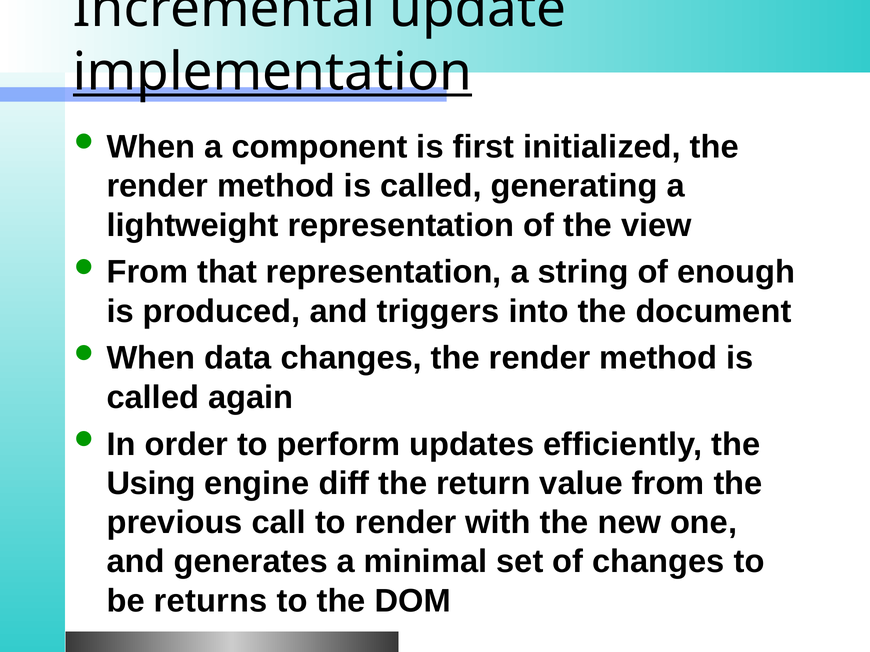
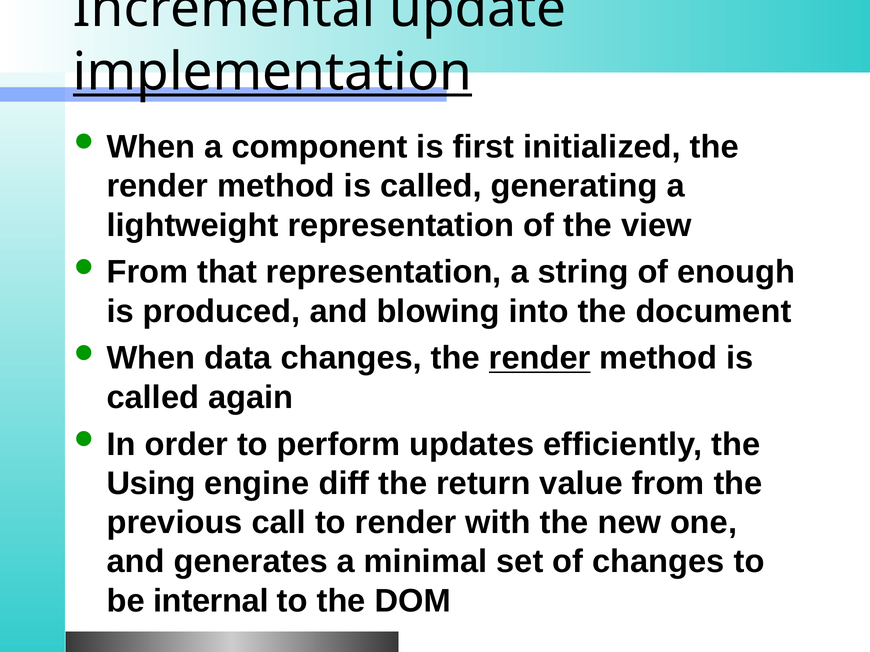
triggers: triggers -> blowing
render at (540, 358) underline: none -> present
returns: returns -> internal
